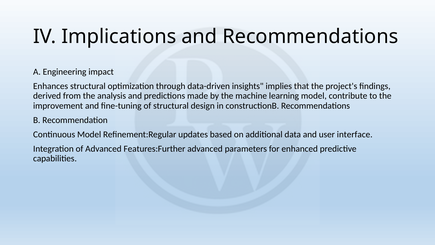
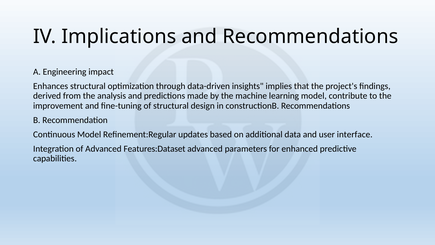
Features:Further: Features:Further -> Features:Dataset
